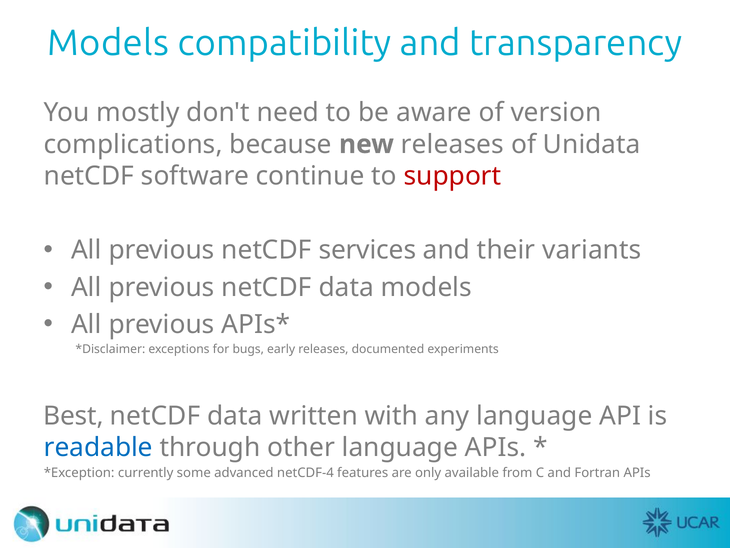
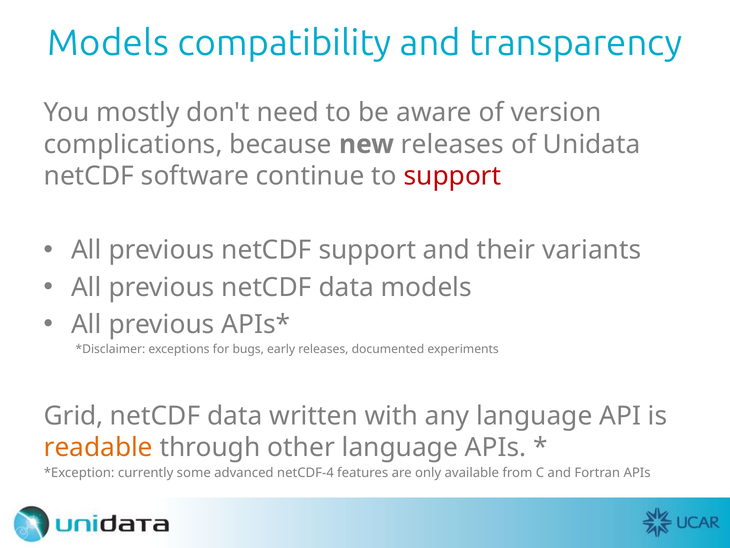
netCDF services: services -> support
Best: Best -> Grid
readable colour: blue -> orange
